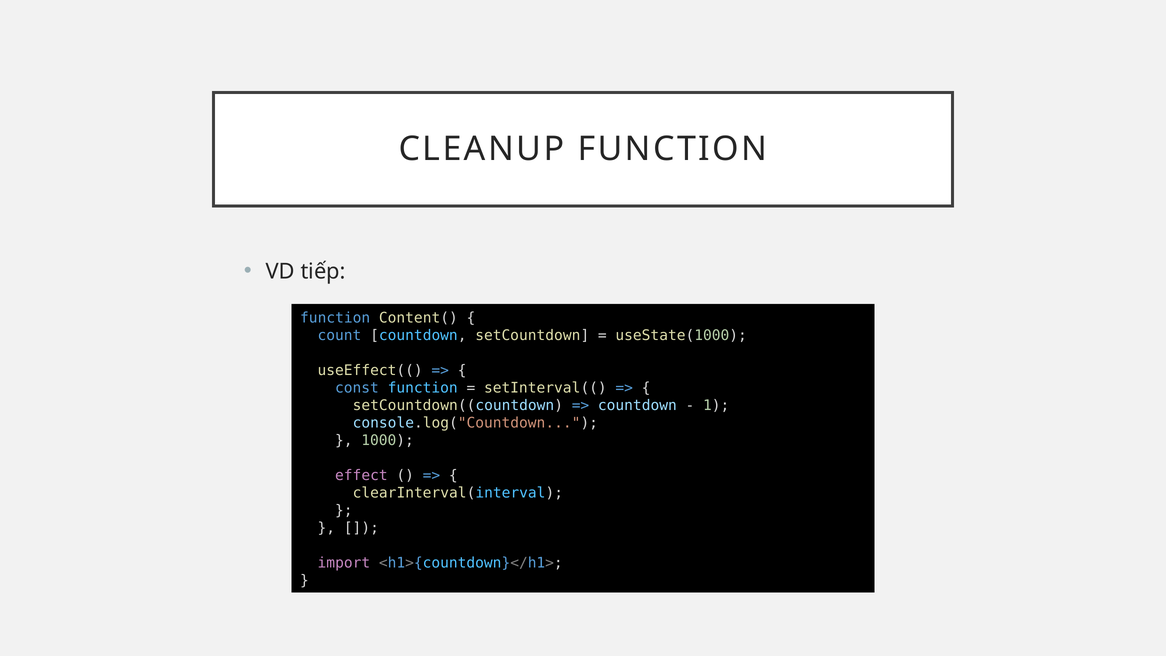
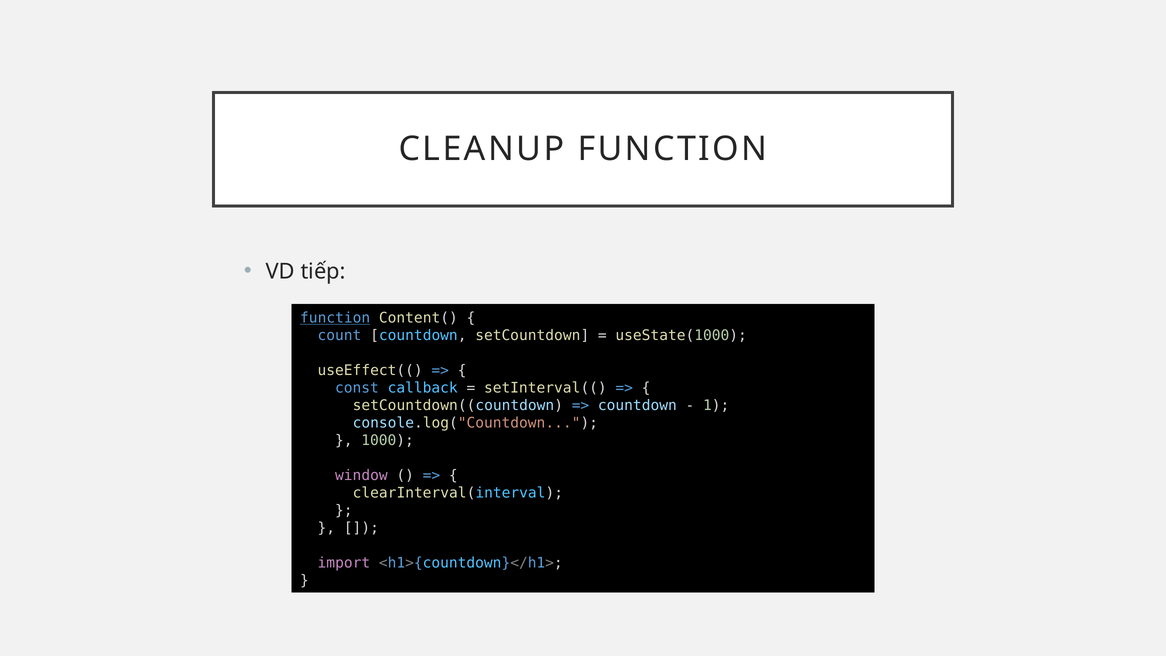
function at (335, 318) underline: none -> present
const function: function -> callback
effect: effect -> window
